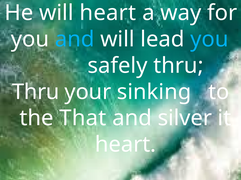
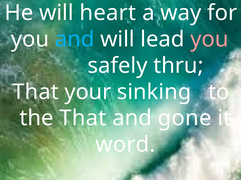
you at (209, 39) colour: light blue -> pink
Thru at (36, 92): Thru -> That
silver: silver -> gone
heart at (126, 145): heart -> word
